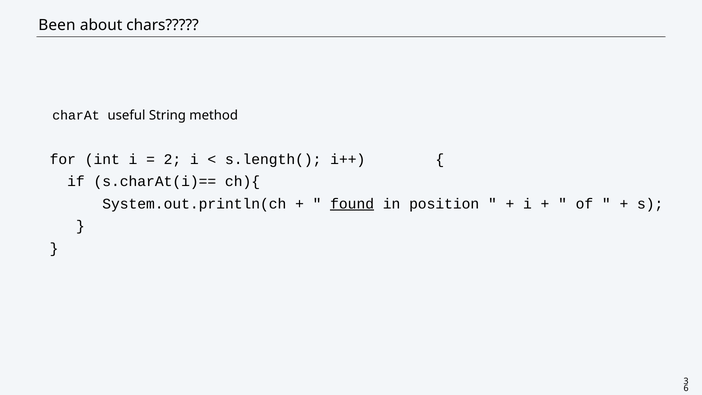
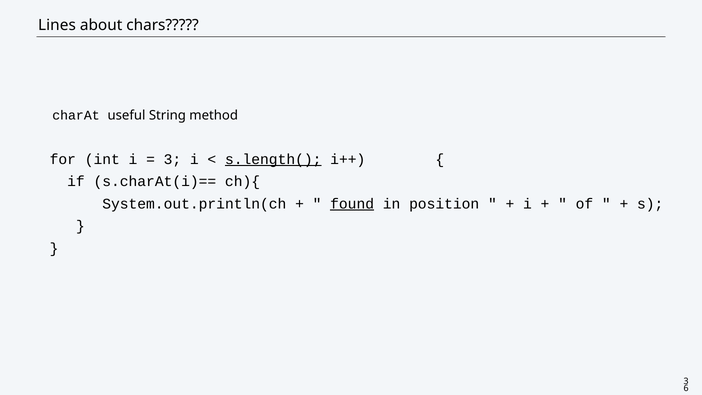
Been: Been -> Lines
2 at (172, 159): 2 -> 3
s.length( underline: none -> present
